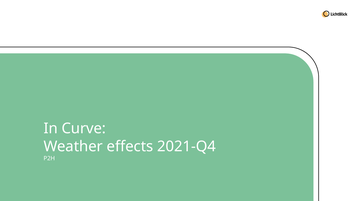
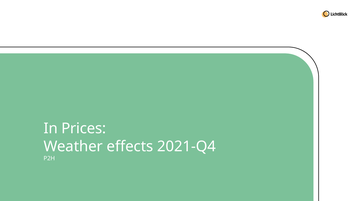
Curve: Curve -> Prices
